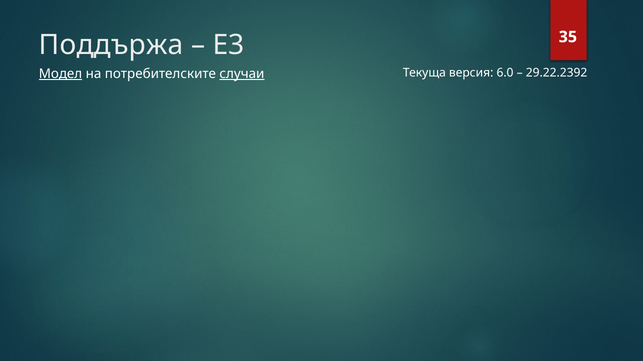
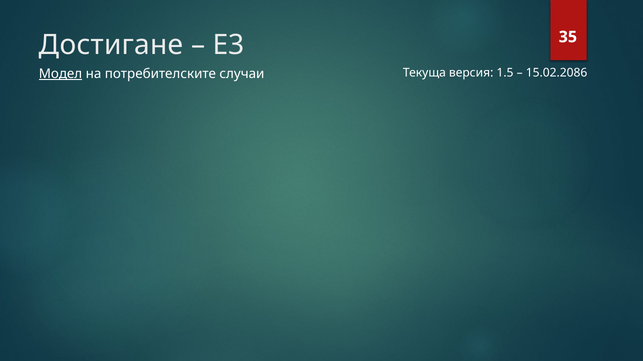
Поддържа: Поддържа -> Достигане
случаи underline: present -> none
6.0: 6.0 -> 1.5
29.22.2392: 29.22.2392 -> 15.02.2086
